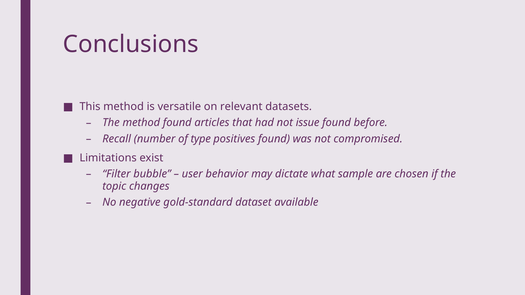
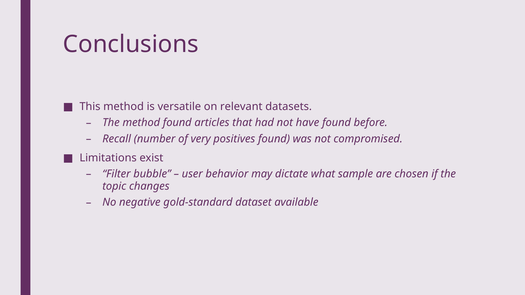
issue: issue -> have
type: type -> very
